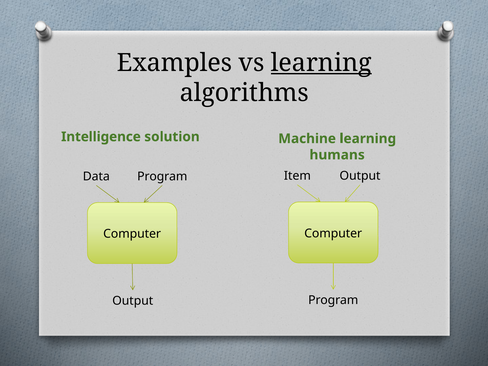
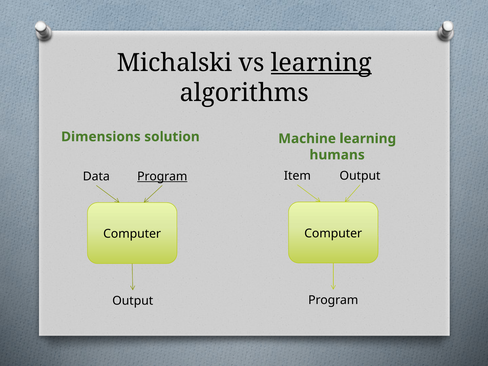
Examples: Examples -> Michalski
Intelligence: Intelligence -> Dimensions
Program at (162, 177) underline: none -> present
